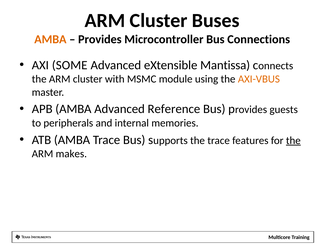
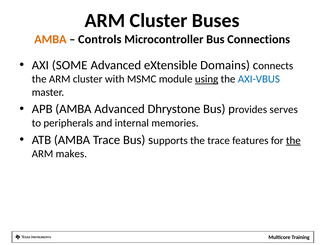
Provides: Provides -> Controls
Mantissa: Mantissa -> Domains
using underline: none -> present
AXI-VBUS colour: orange -> blue
Reference: Reference -> Dhrystone
guests: guests -> serves
